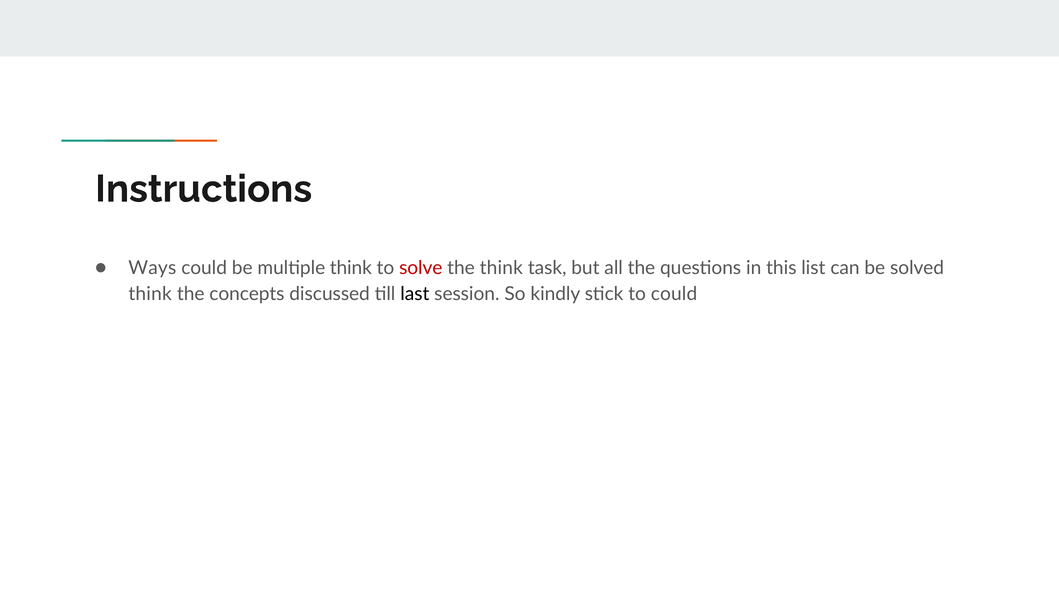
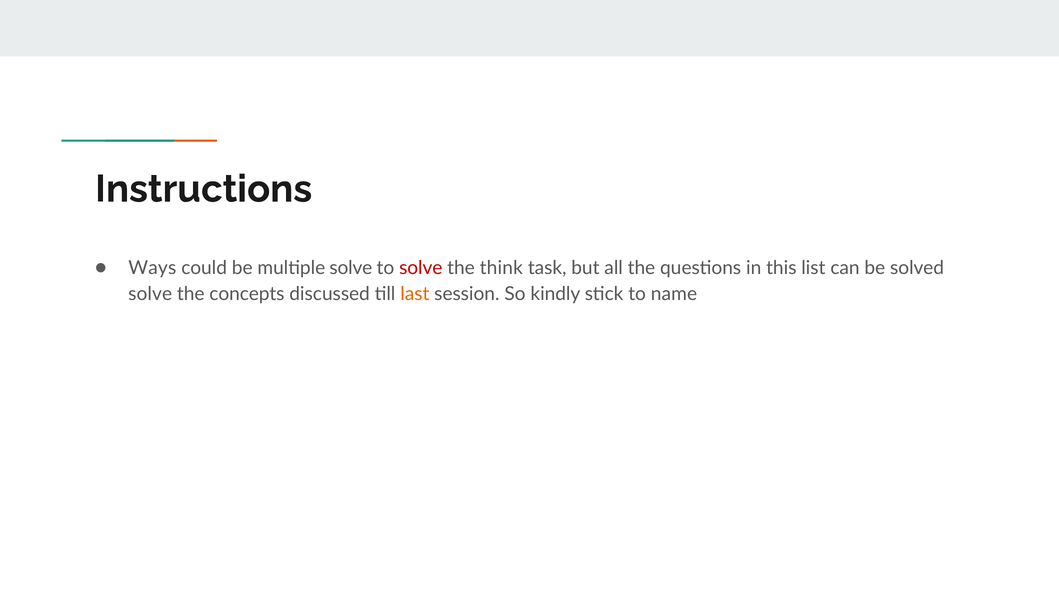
multiple think: think -> solve
think at (150, 294): think -> solve
last colour: black -> orange
to could: could -> name
